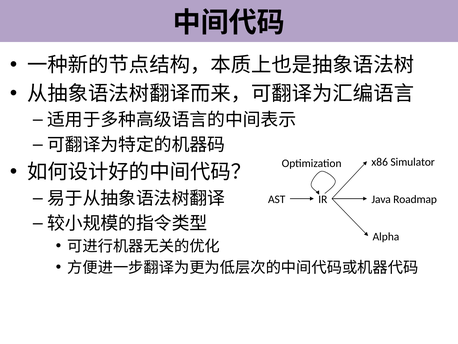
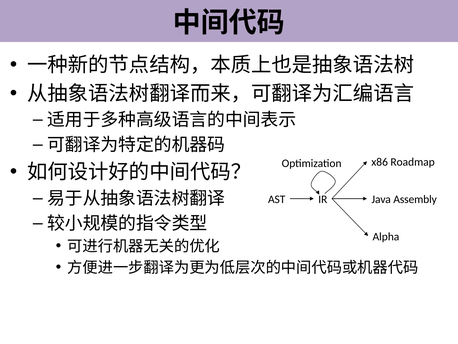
Simulator: Simulator -> Roadmap
Roadmap: Roadmap -> Assembly
